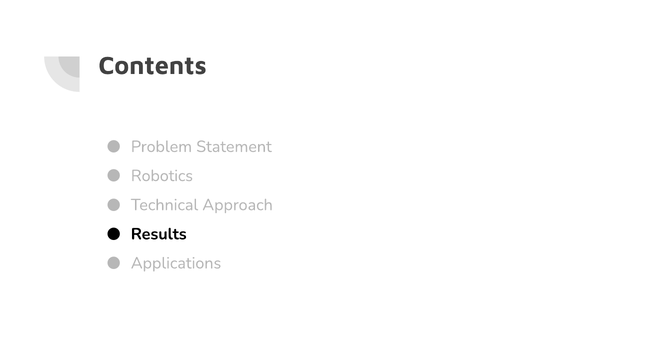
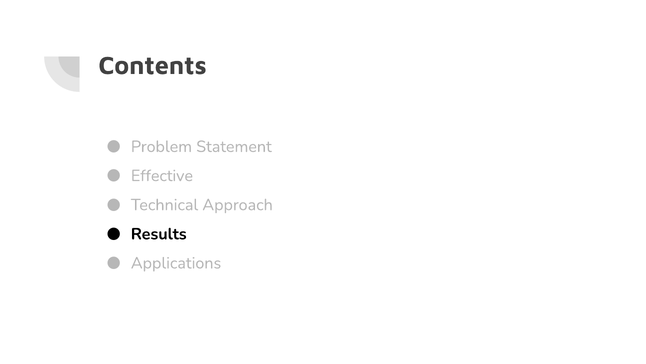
Robotics: Robotics -> Effective
